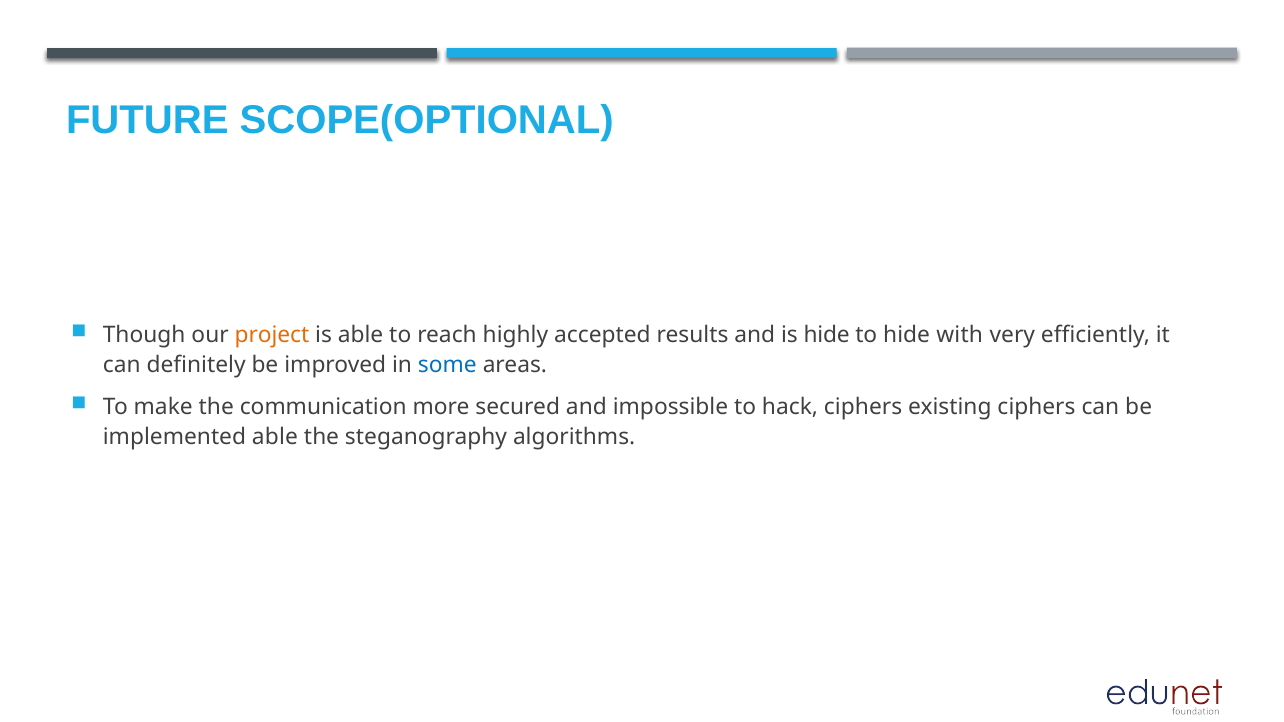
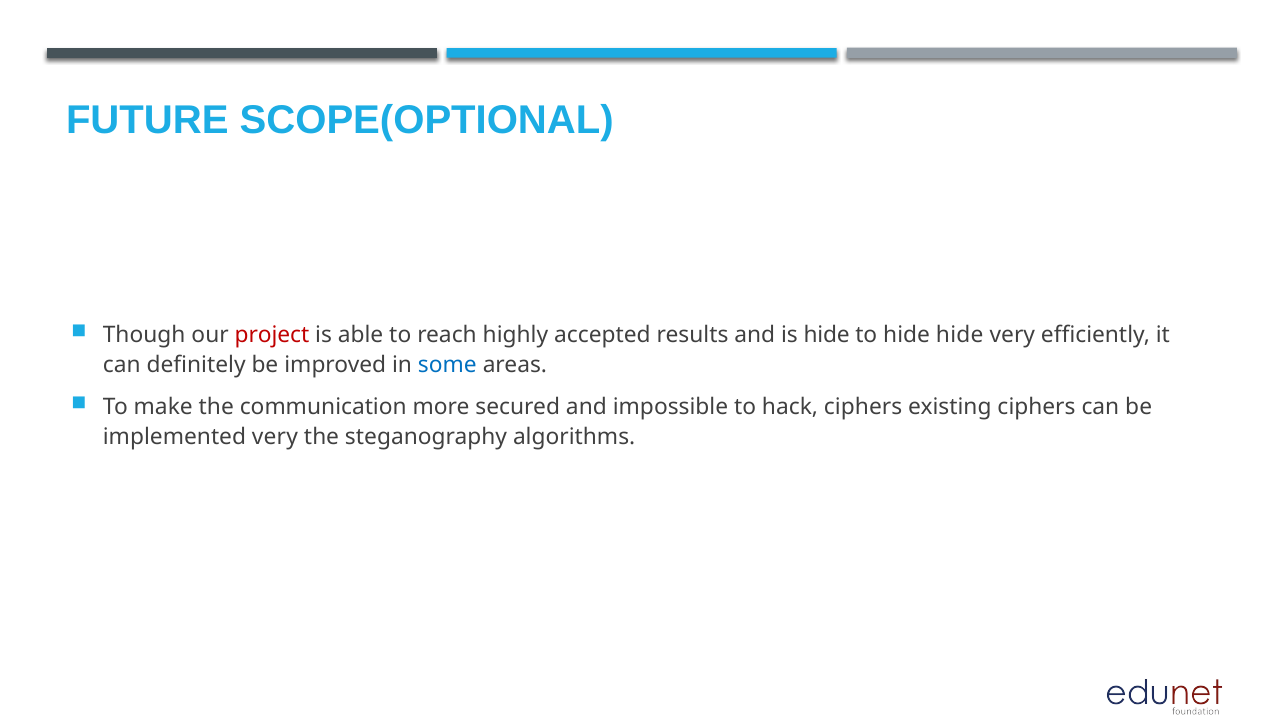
project colour: orange -> red
hide with: with -> hide
implemented able: able -> very
